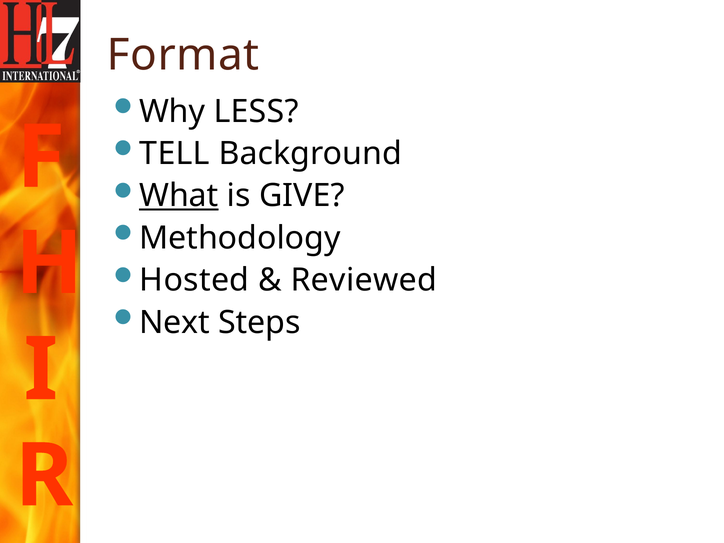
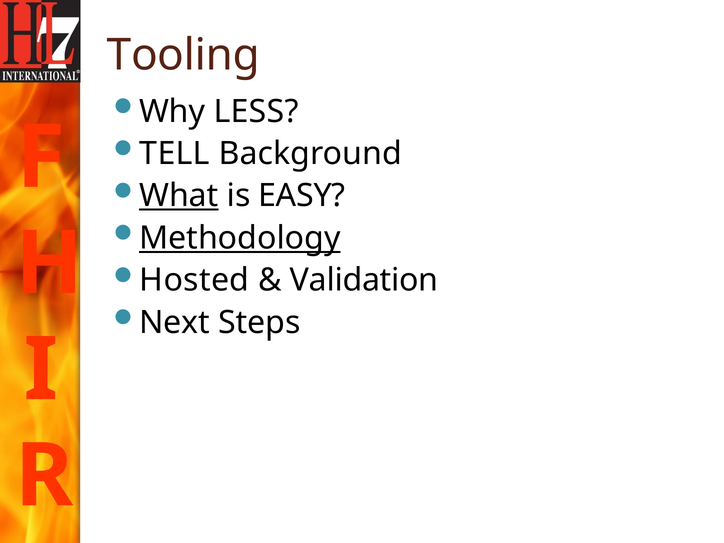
Format: Format -> Tooling
GIVE: GIVE -> EASY
Methodology underline: none -> present
Reviewed: Reviewed -> Validation
